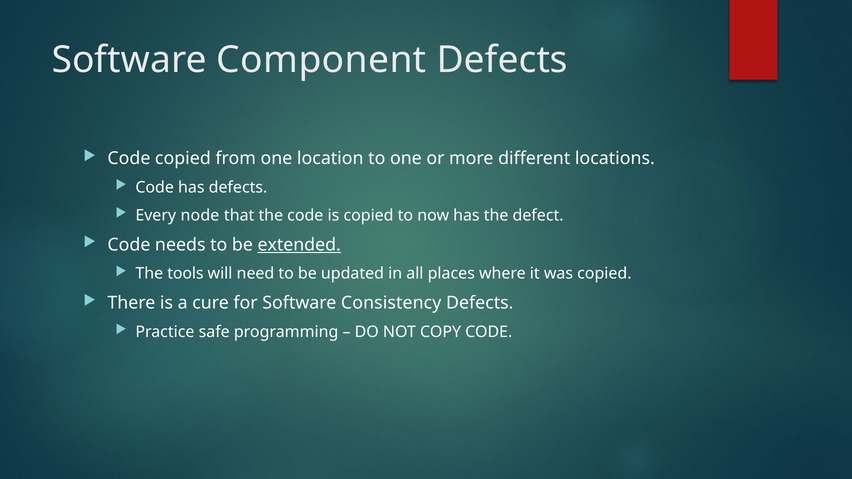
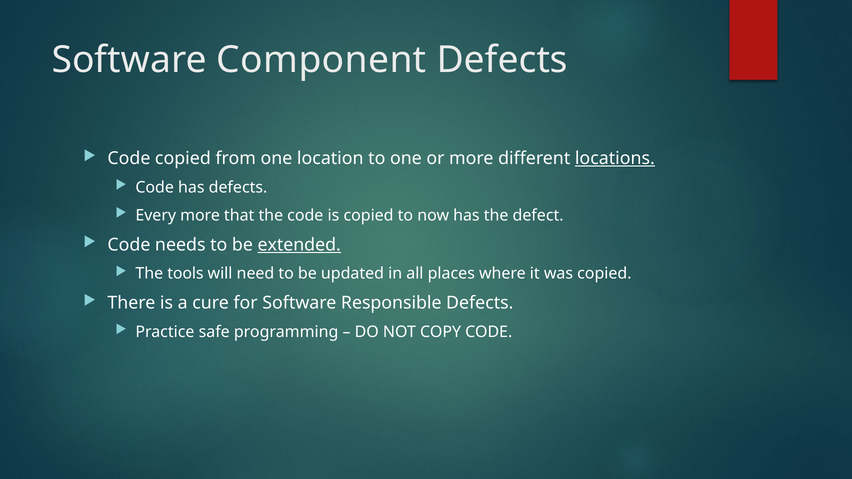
locations underline: none -> present
Every node: node -> more
Consistency: Consistency -> Responsible
